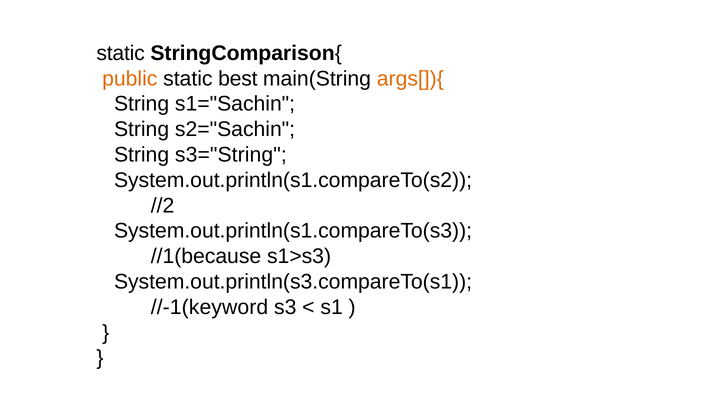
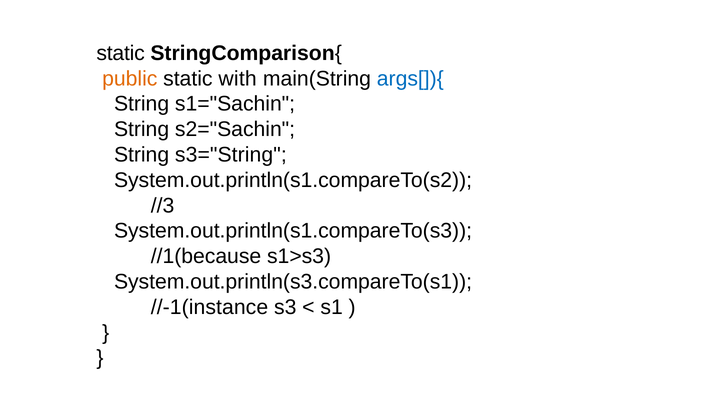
best: best -> with
args[]){ colour: orange -> blue
//2: //2 -> //3
//-1(keyword: //-1(keyword -> //-1(instance
